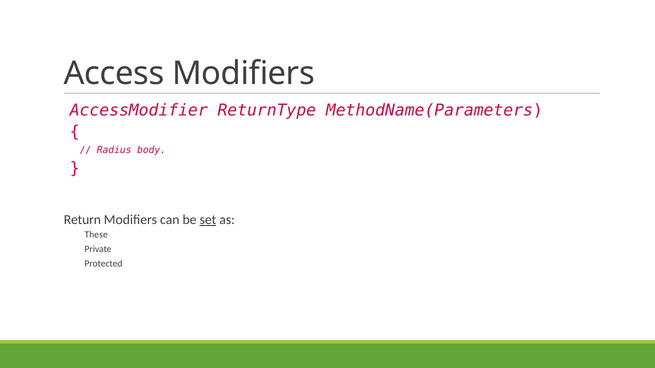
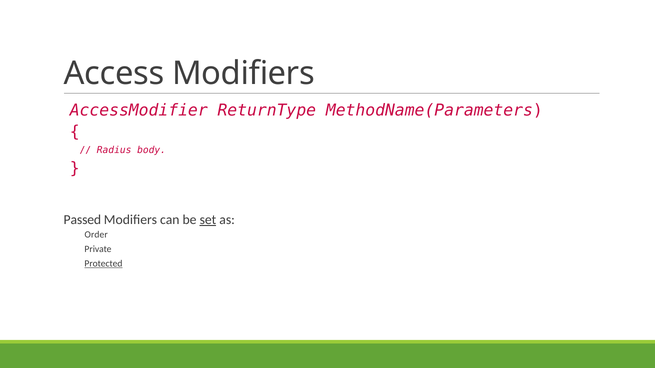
Return: Return -> Passed
These: These -> Order
Protected underline: none -> present
